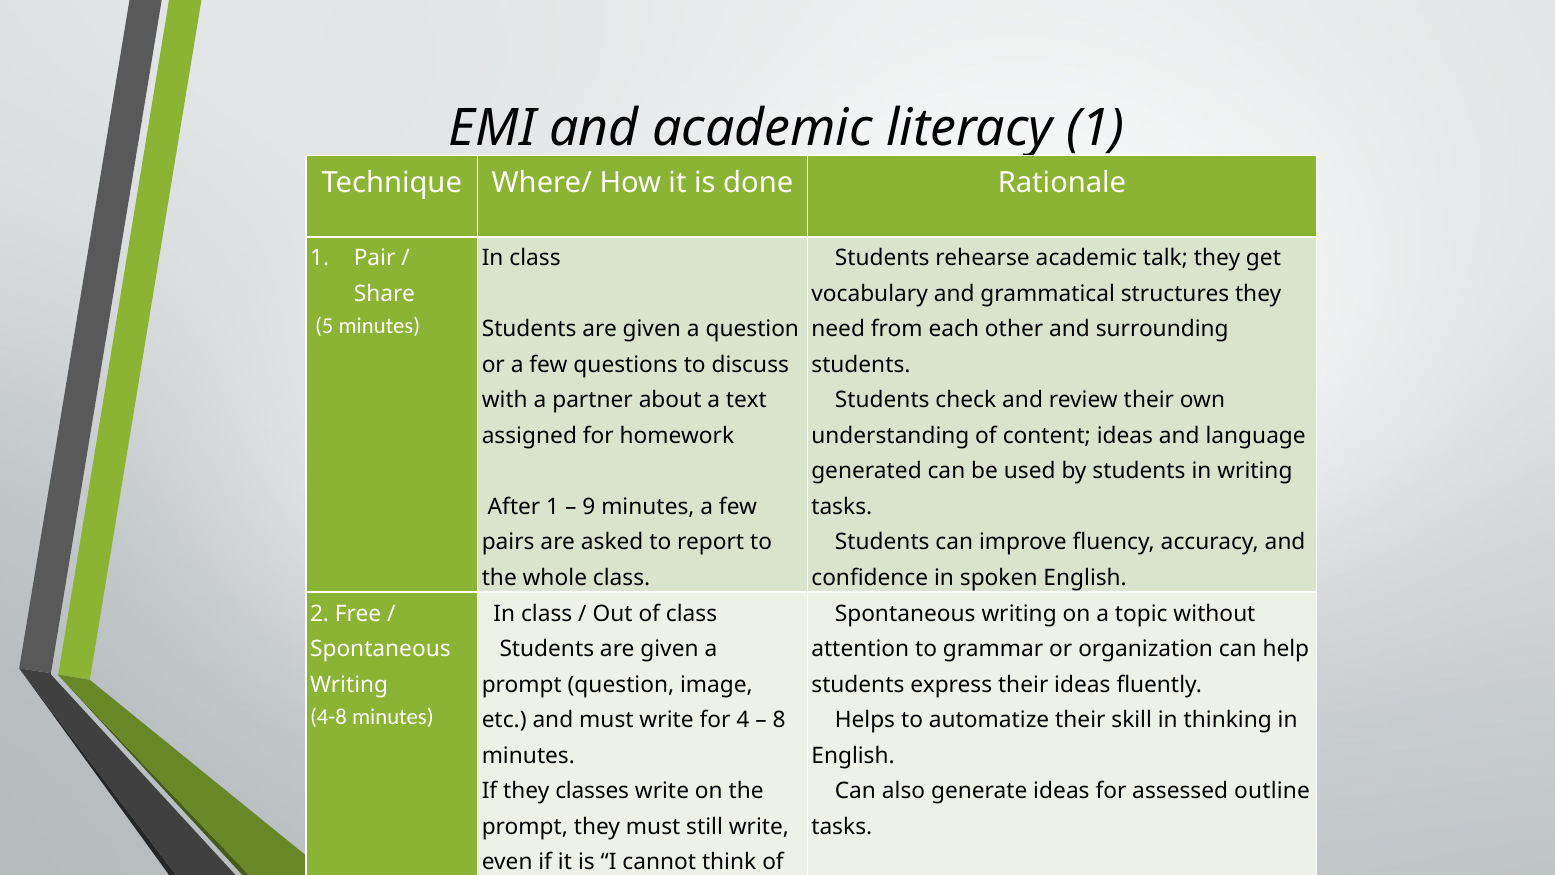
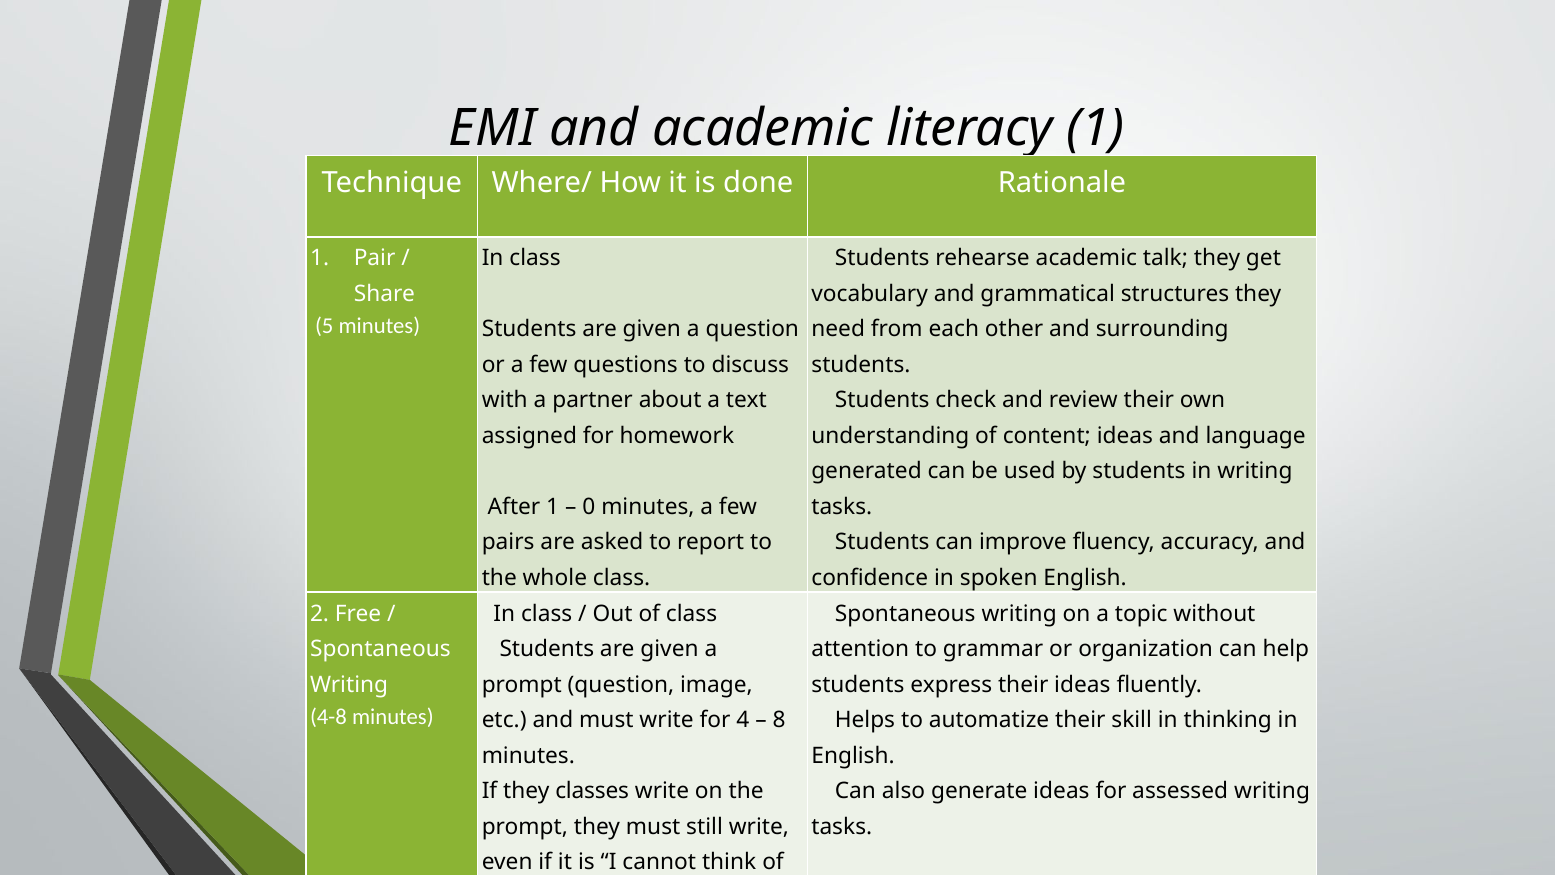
9: 9 -> 0
assessed outline: outline -> writing
